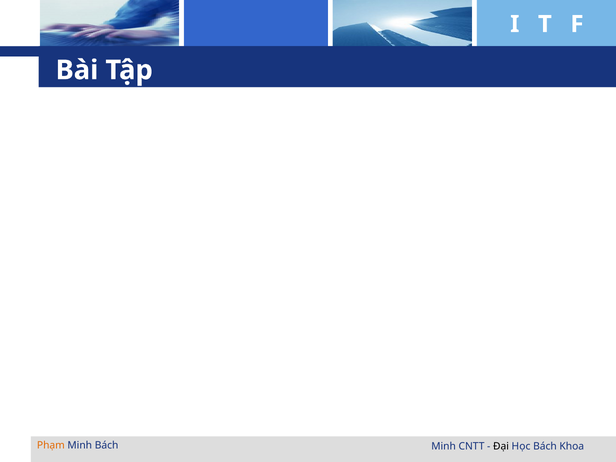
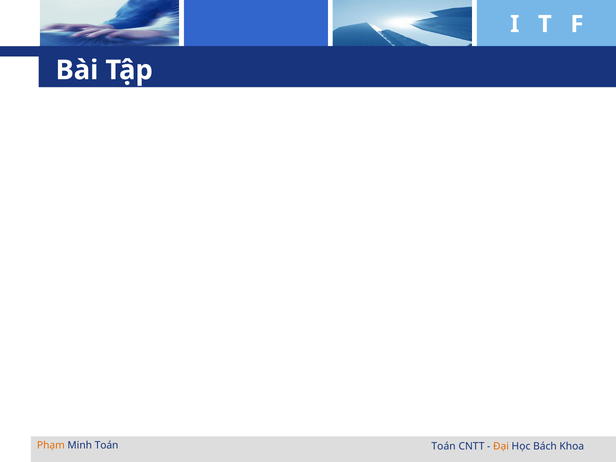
Minh Bách: Bách -> Toán
Minh at (444, 446): Minh -> Toán
Đại colour: black -> orange
